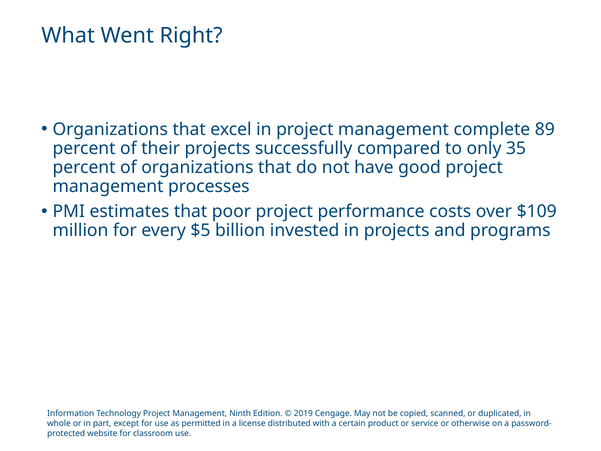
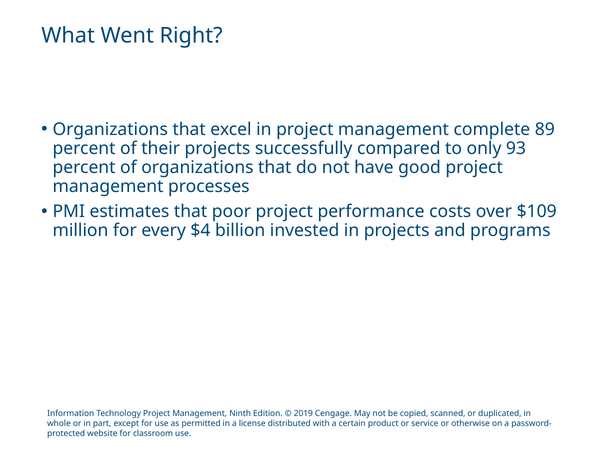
35: 35 -> 93
$5: $5 -> $4
